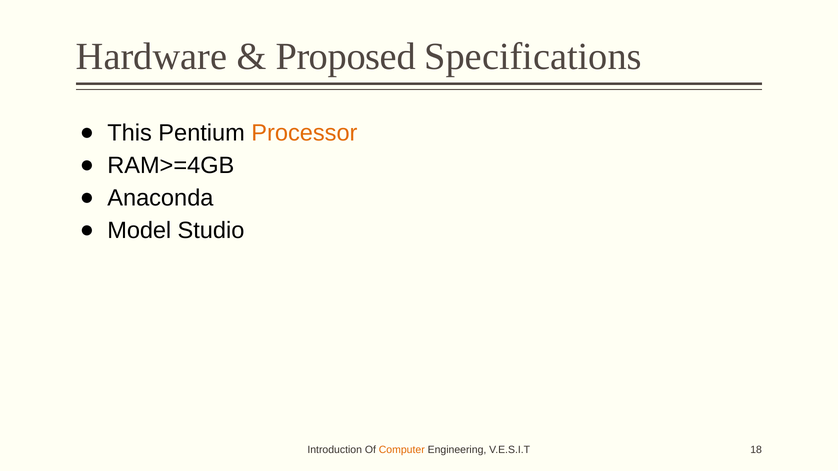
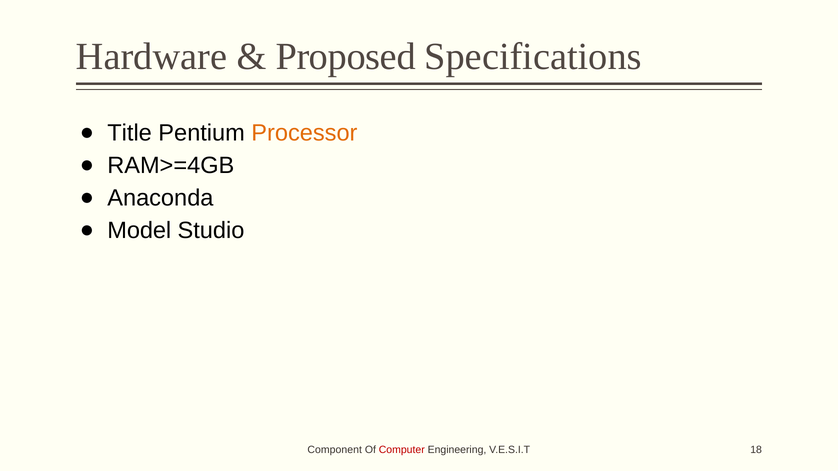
This: This -> Title
Introduction: Introduction -> Component
Computer colour: orange -> red
